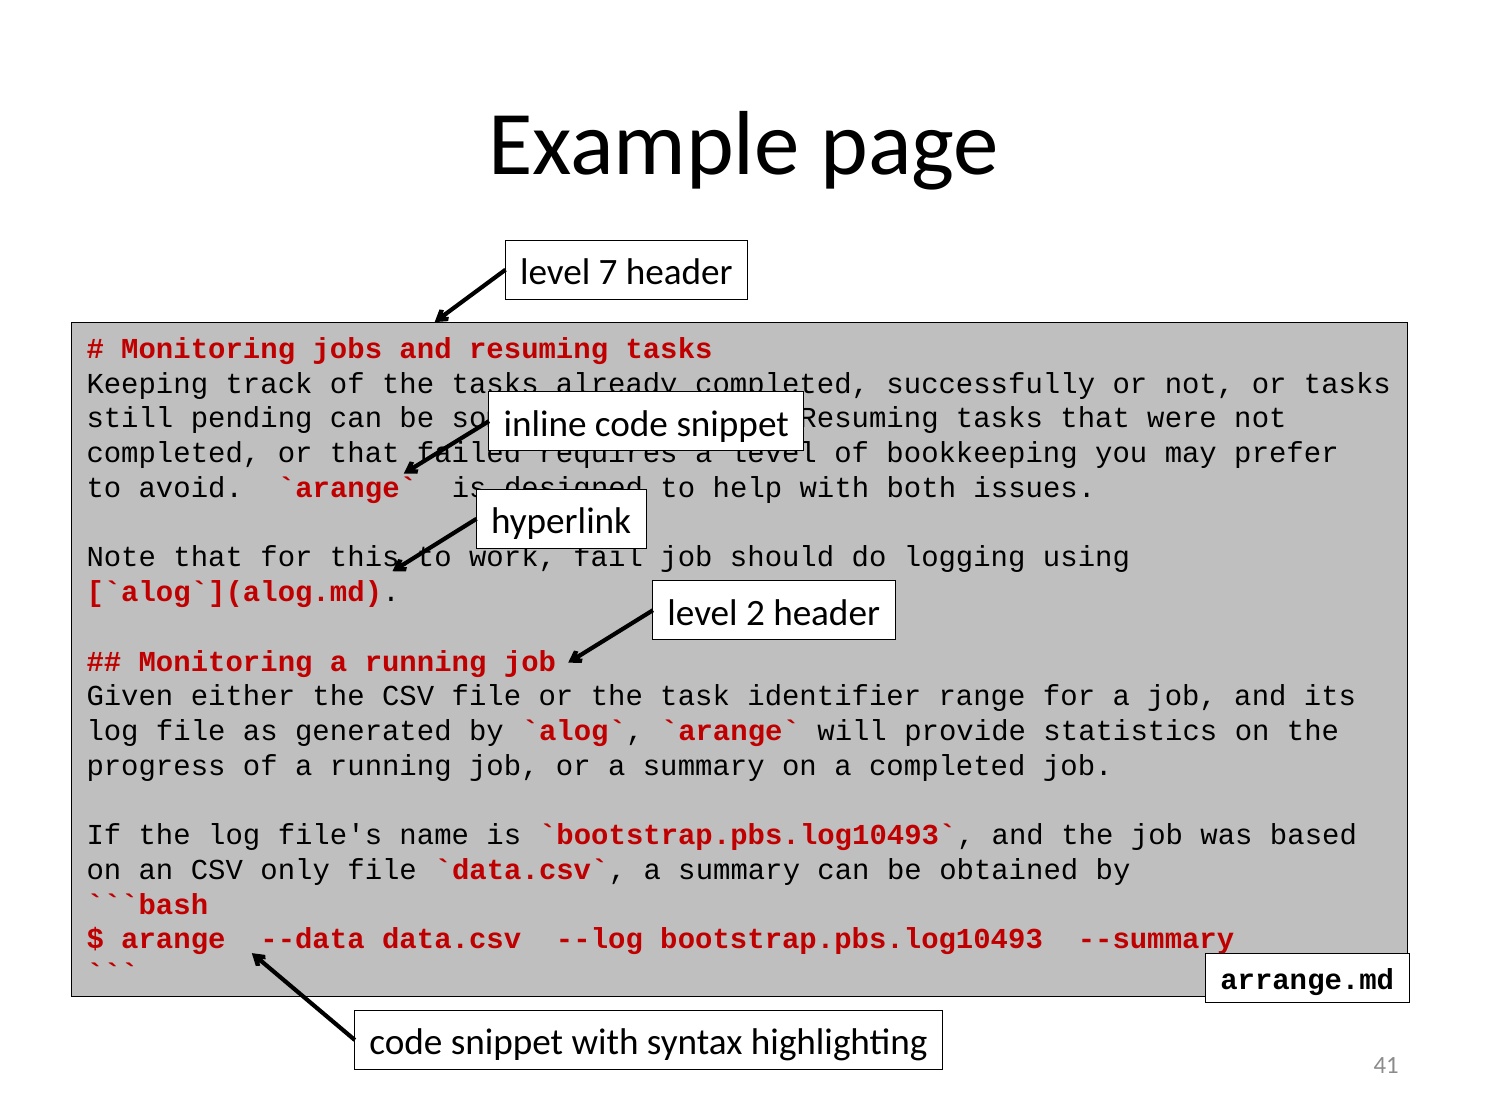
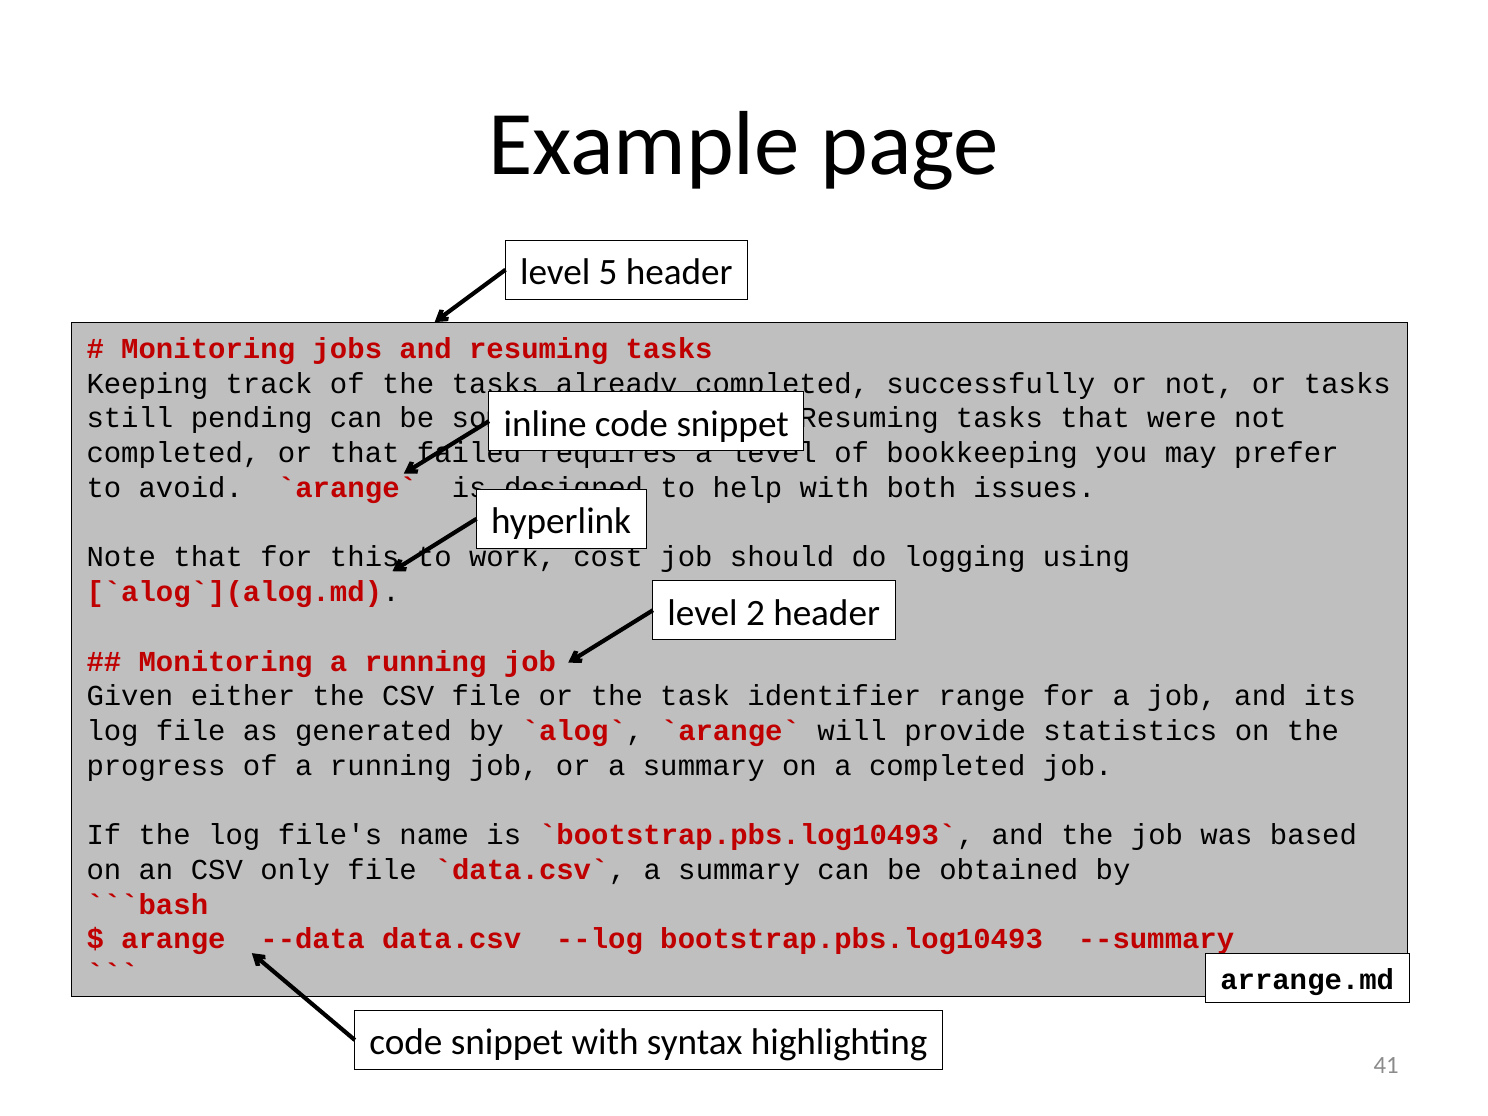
7: 7 -> 5
fail: fail -> cost
